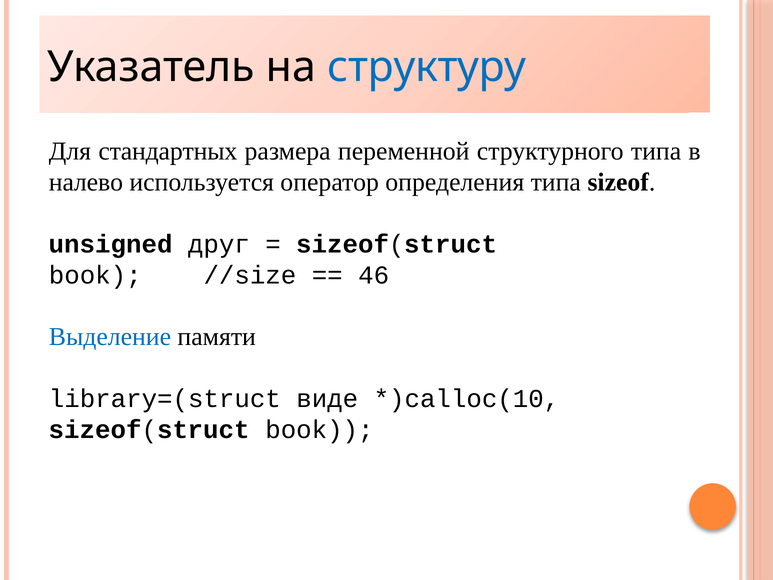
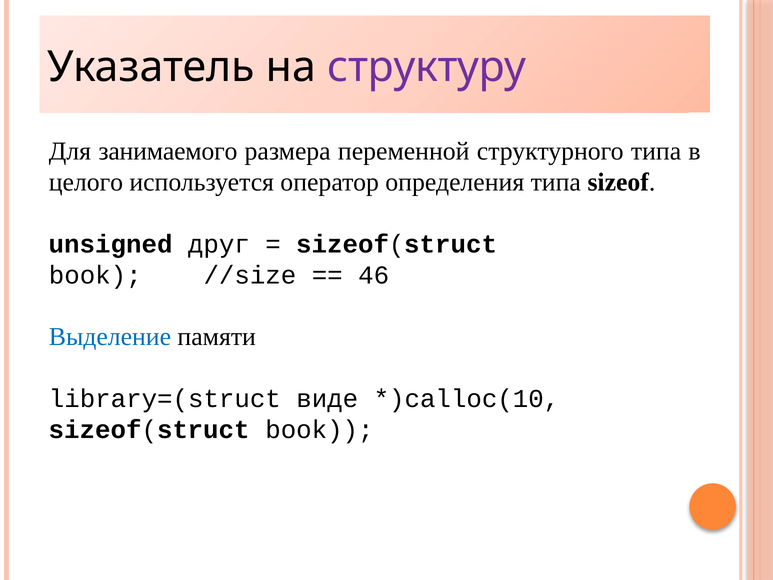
структуру colour: blue -> purple
стандартных: стандартных -> занимаемого
налево: налево -> целого
